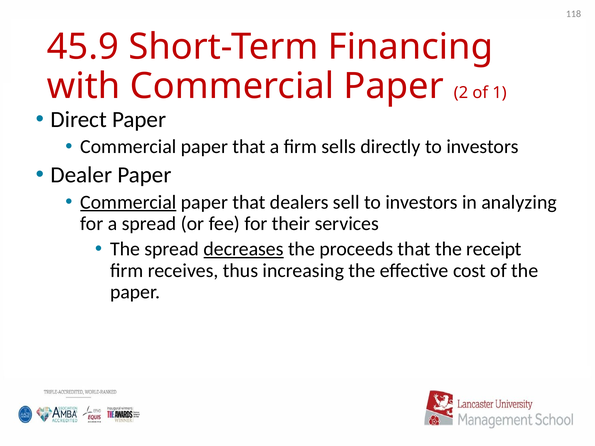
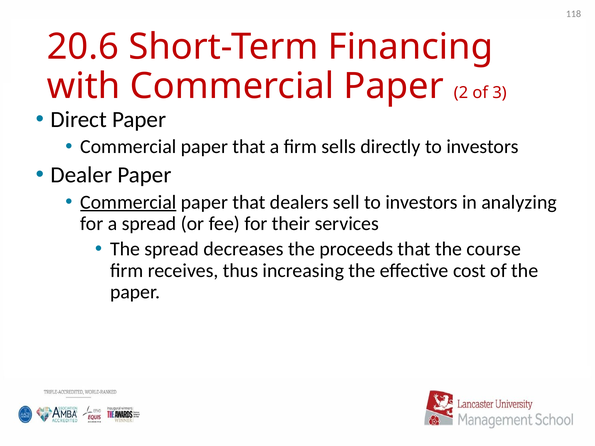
45.9: 45.9 -> 20.6
1: 1 -> 3
decreases underline: present -> none
receipt: receipt -> course
